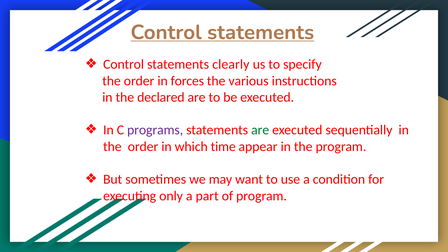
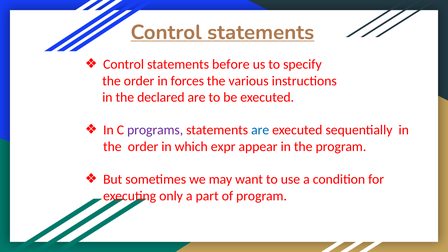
clearly: clearly -> before
are at (260, 130) colour: green -> blue
time: time -> expr
